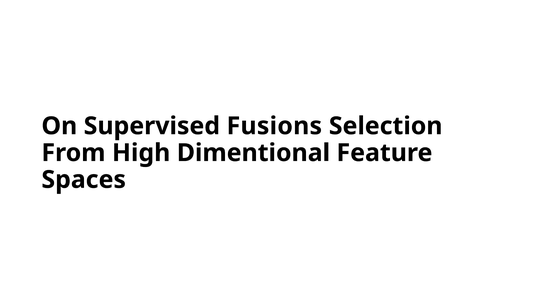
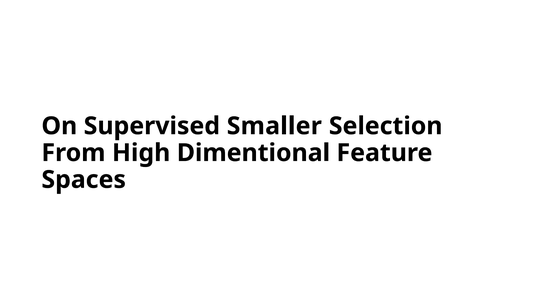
Fusions: Fusions -> Smaller
